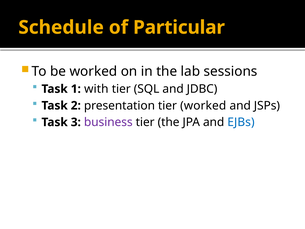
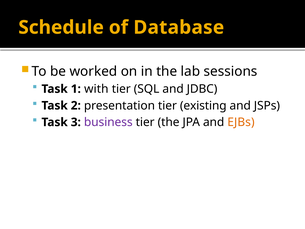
Particular: Particular -> Database
tier worked: worked -> existing
EJBs colour: blue -> orange
